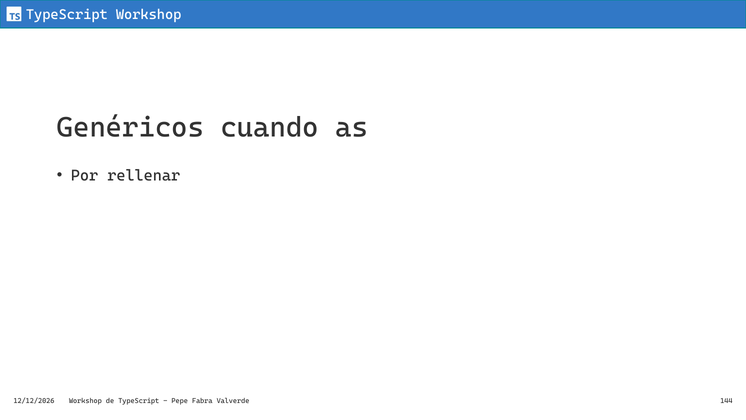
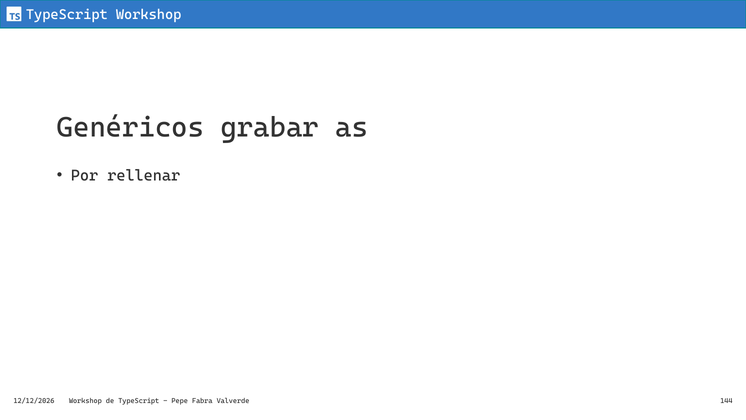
cuando: cuando -> grabar
